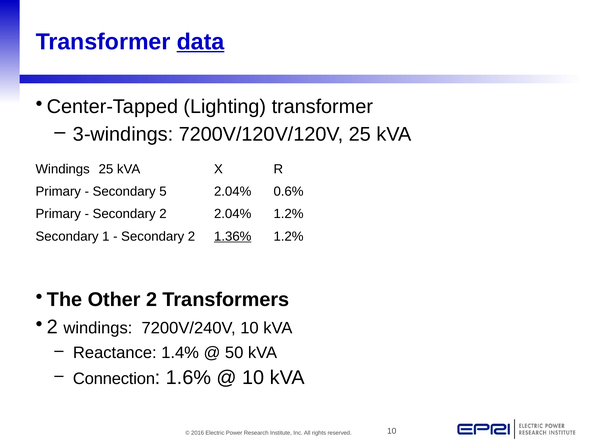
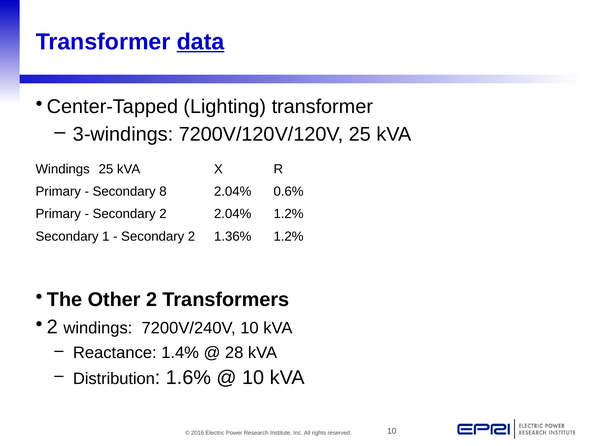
5: 5 -> 8
1.36% underline: present -> none
50: 50 -> 28
Connection: Connection -> Distribution
